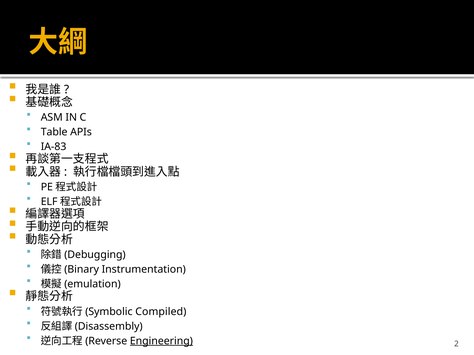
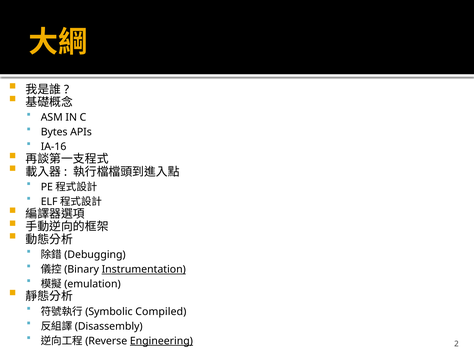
Table: Table -> Bytes
IA-83: IA-83 -> IA-16
Instrumentation underline: none -> present
